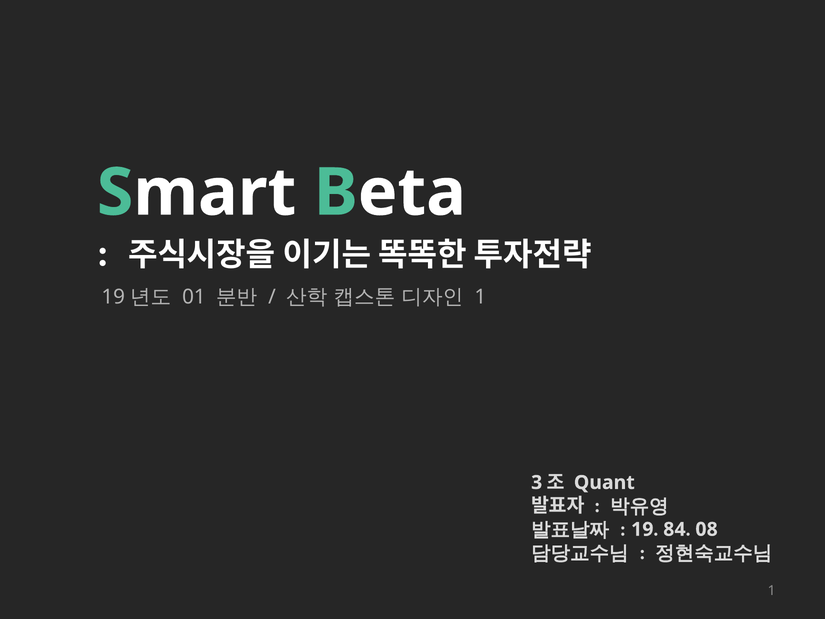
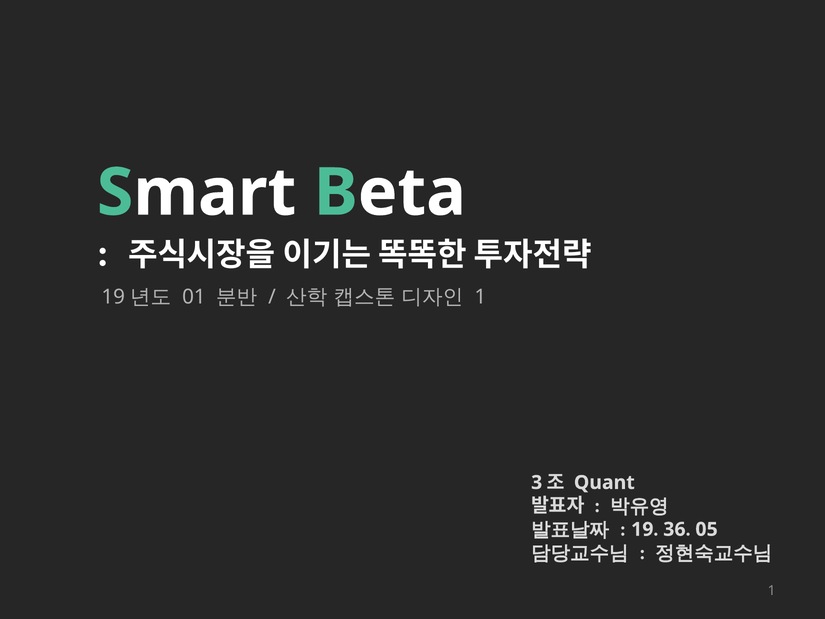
84: 84 -> 36
08: 08 -> 05
